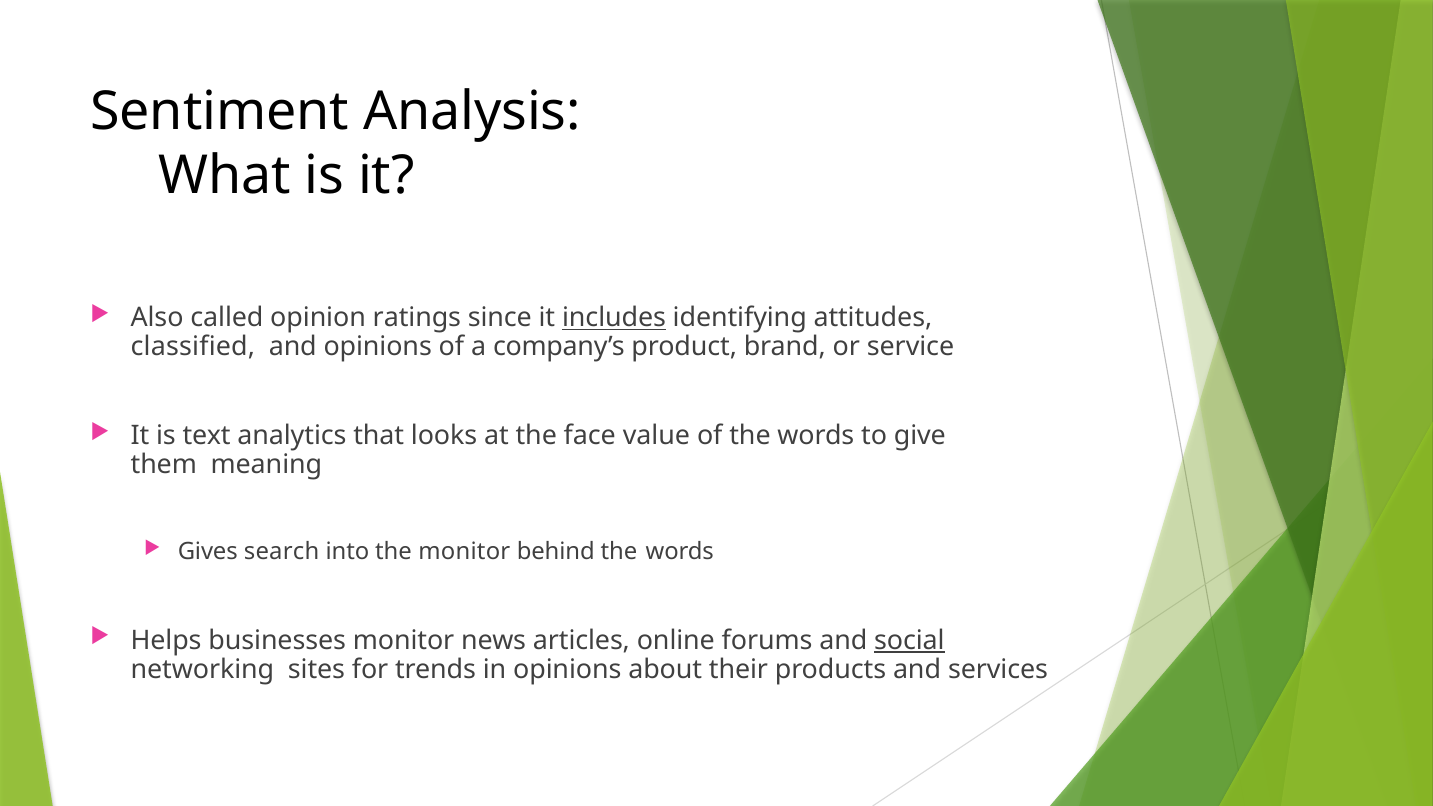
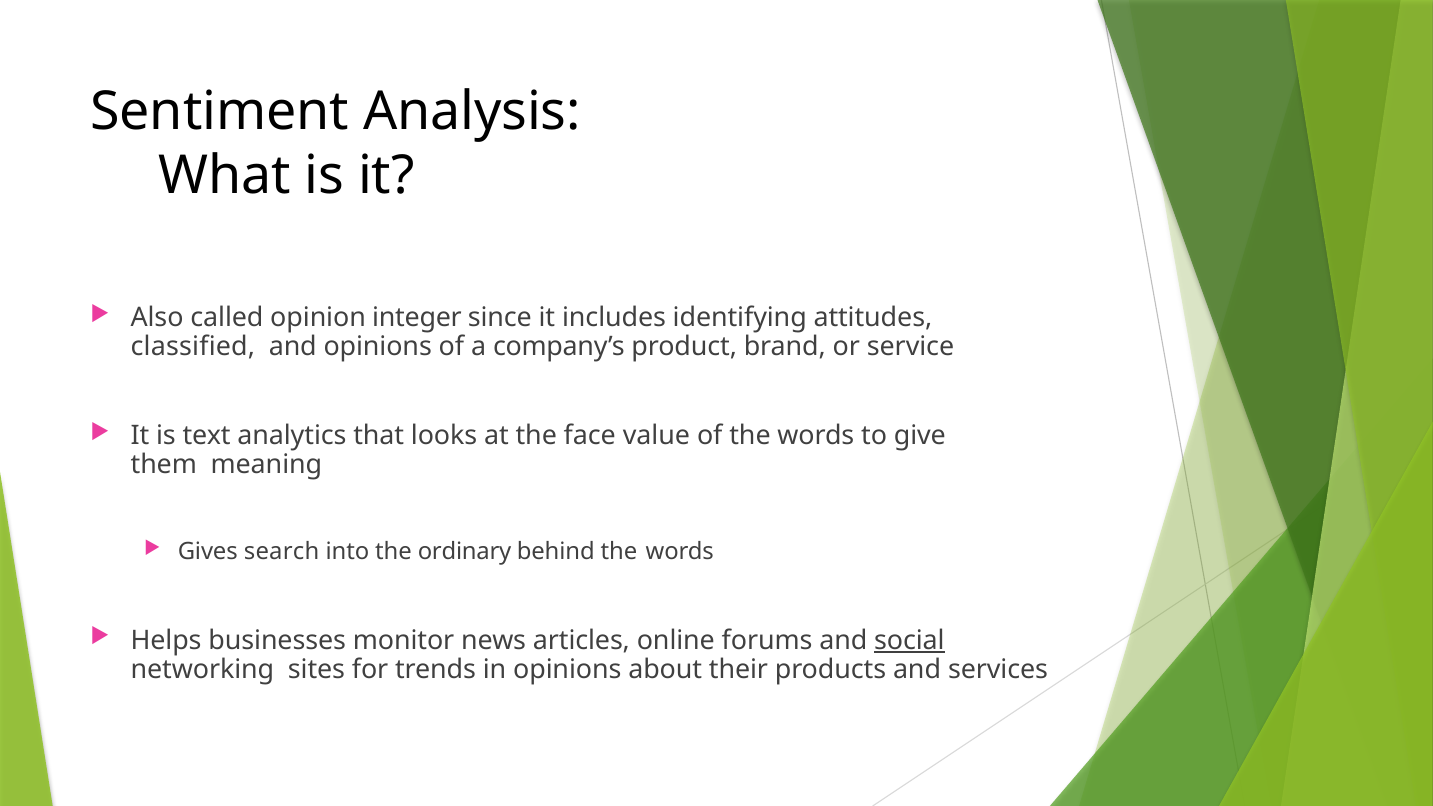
ratings: ratings -> integer
includes underline: present -> none
the monitor: monitor -> ordinary
